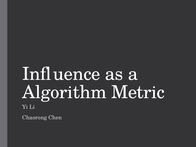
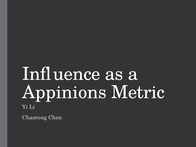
Algorithm: Algorithm -> Appinions
